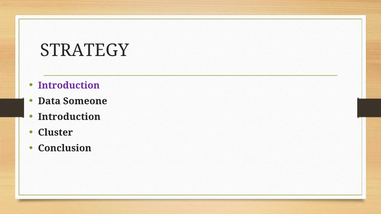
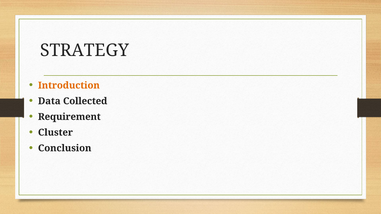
Introduction at (69, 85) colour: purple -> orange
Someone: Someone -> Collected
Introduction at (69, 117): Introduction -> Requirement
